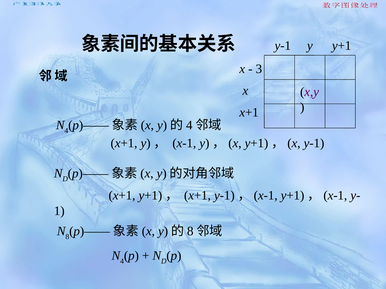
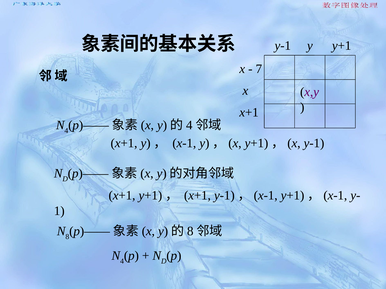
3: 3 -> 7
